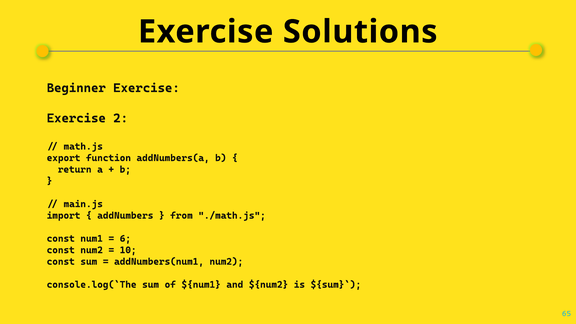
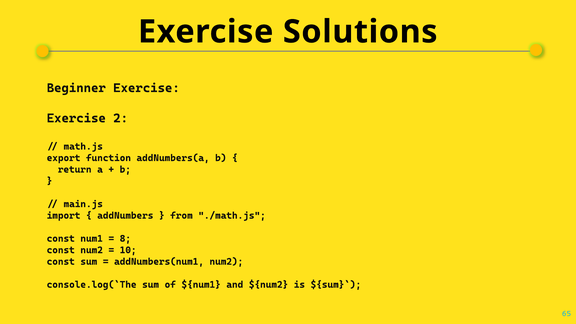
6: 6 -> 8
